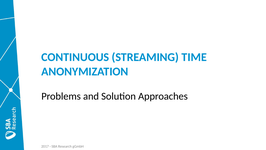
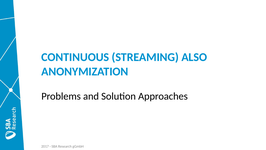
TIME: TIME -> ALSO
